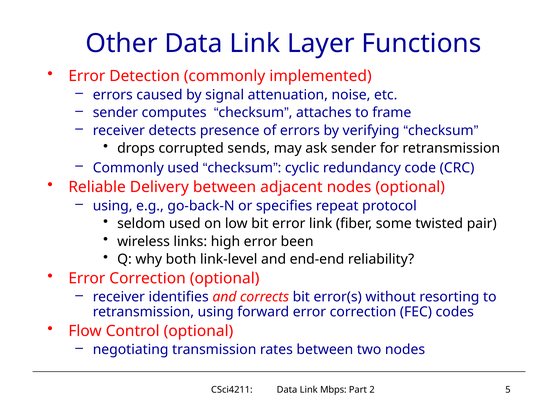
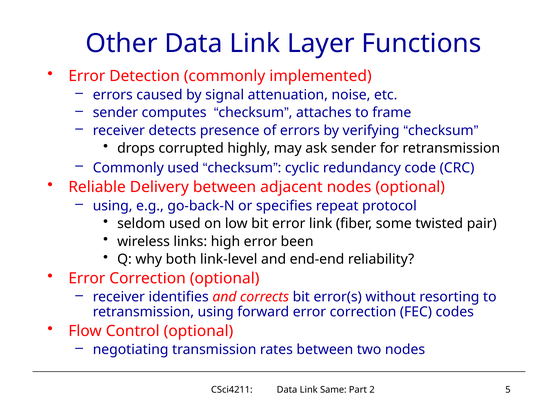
sends: sends -> highly
Mbps: Mbps -> Same
